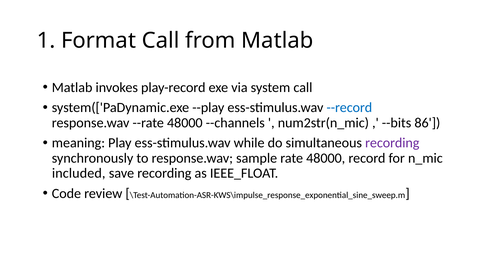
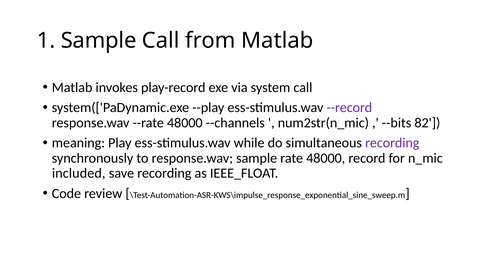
1 Format: Format -> Sample
--record colour: blue -> purple
86: 86 -> 82
